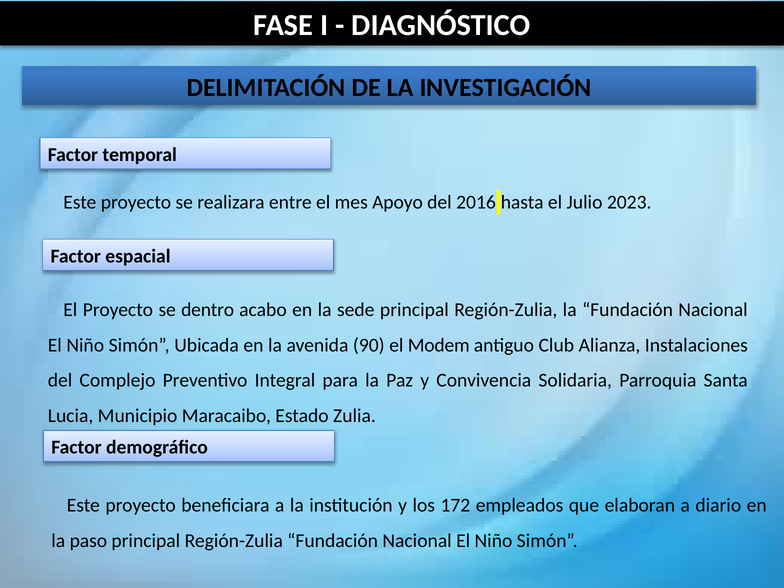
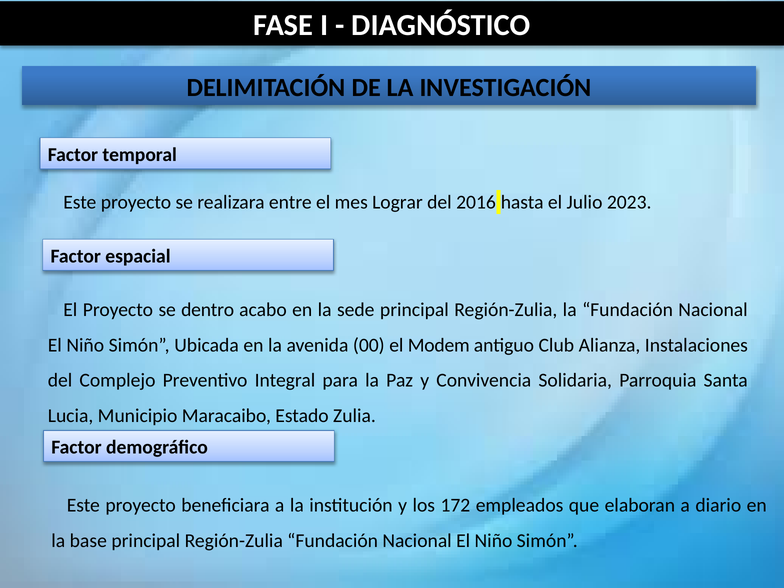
Apoyo: Apoyo -> Lograr
90: 90 -> 00
paso: paso -> base
